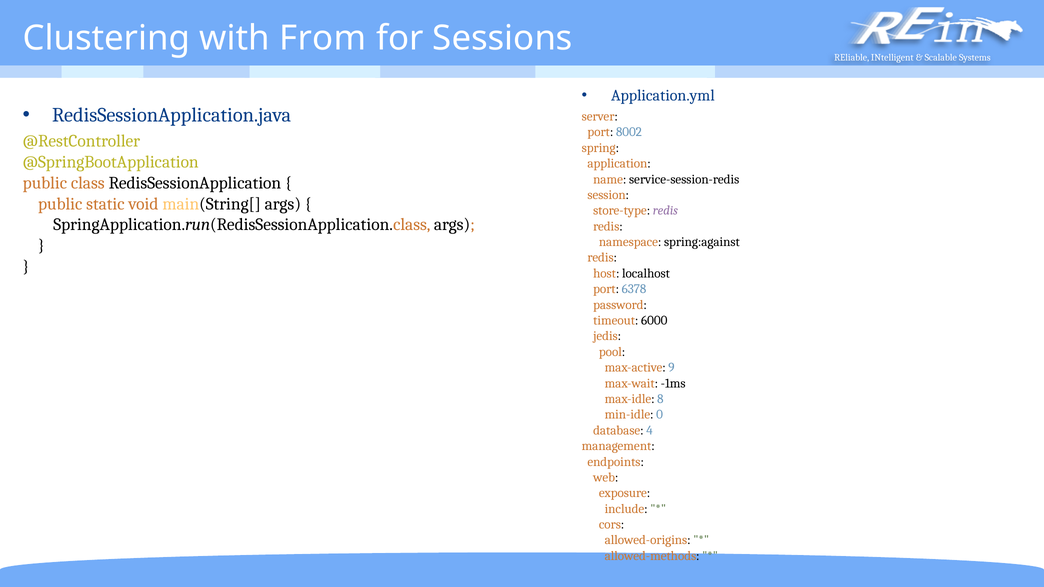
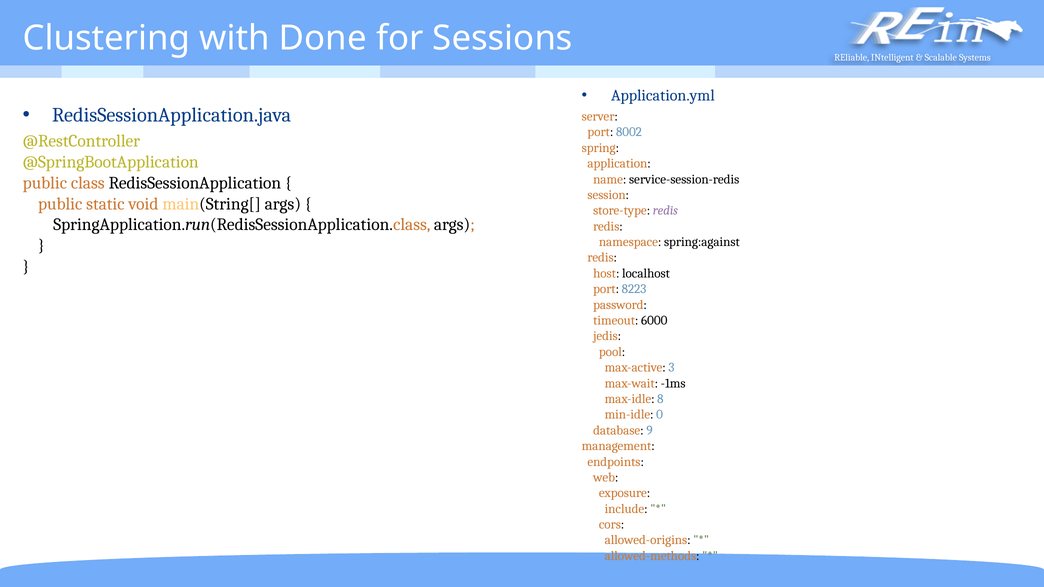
From: From -> Done
6378: 6378 -> 8223
9: 9 -> 3
4: 4 -> 9
